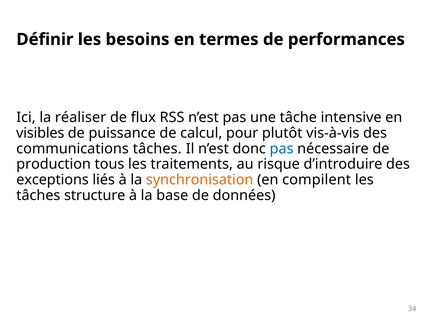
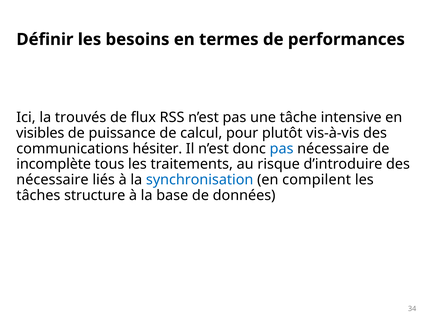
réaliser: réaliser -> trouvés
communications tâches: tâches -> hésiter
production: production -> incomplète
exceptions at (53, 180): exceptions -> nécessaire
synchronisation colour: orange -> blue
